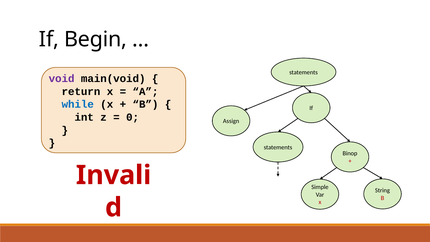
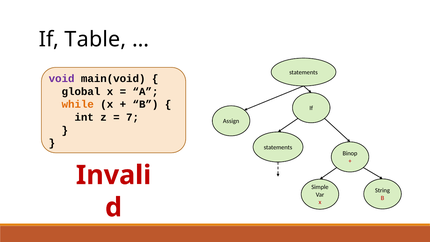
Begin: Begin -> Table
return: return -> global
while colour: blue -> orange
0: 0 -> 7
